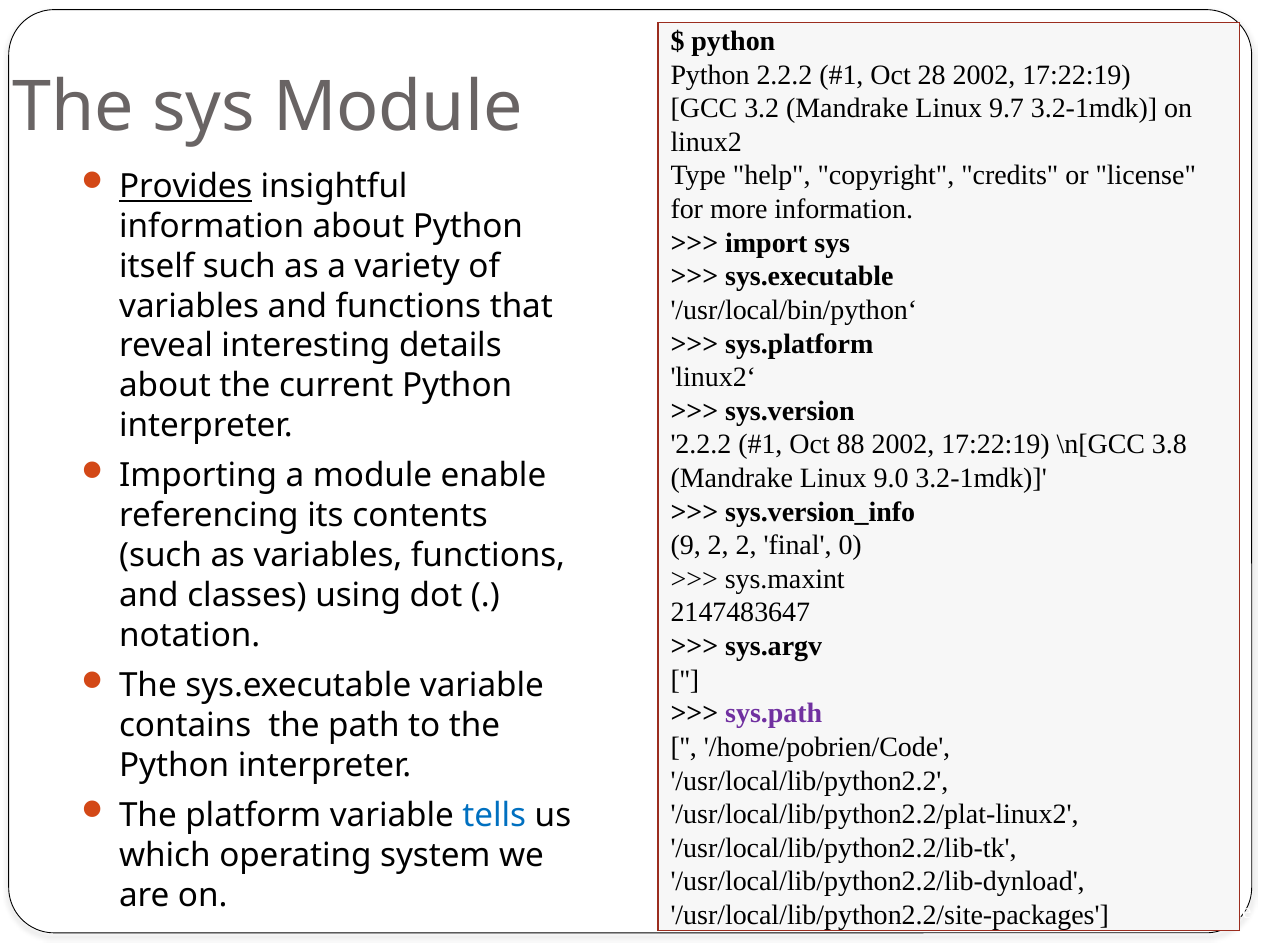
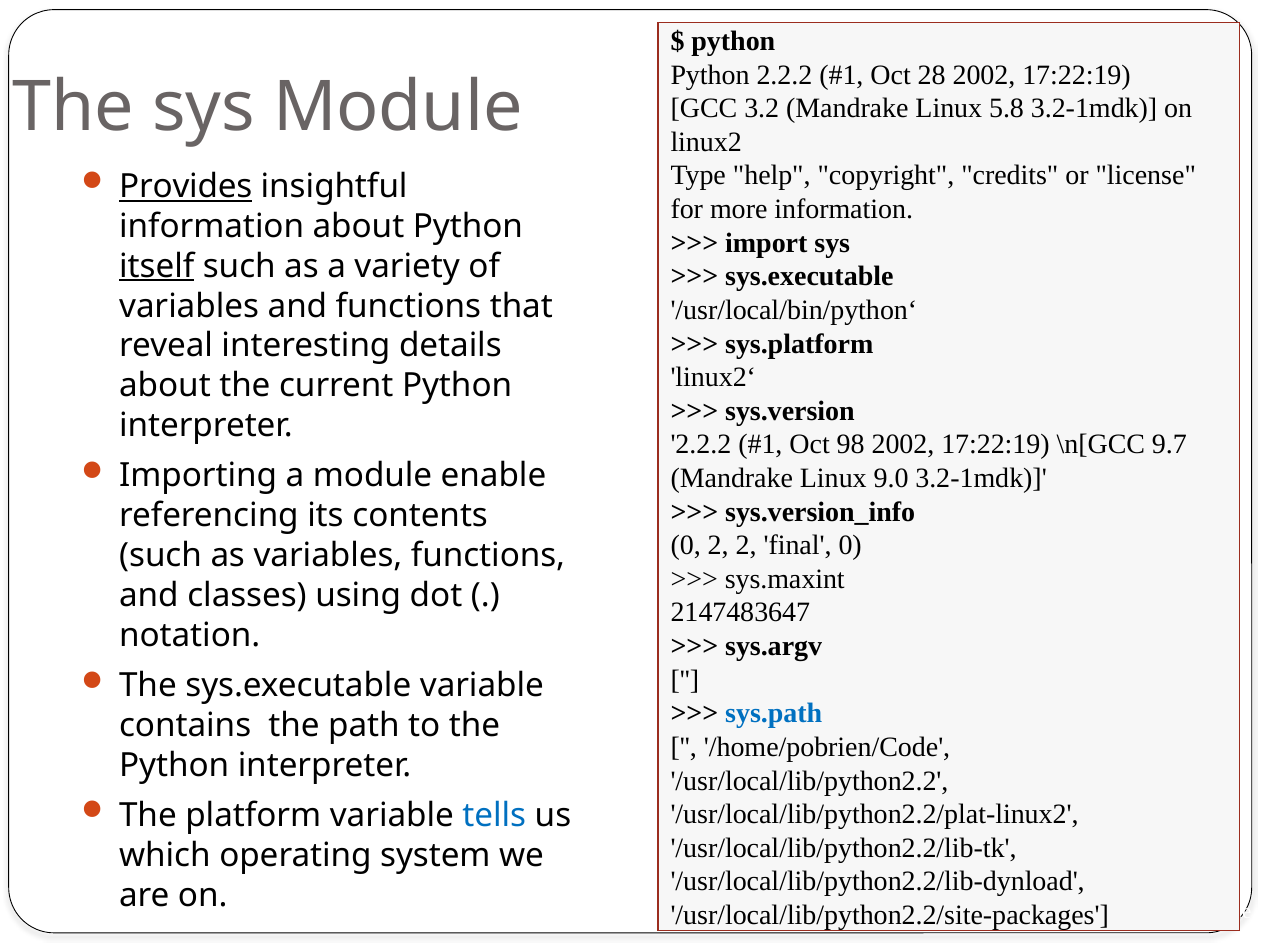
9.7: 9.7 -> 5.8
itself underline: none -> present
88: 88 -> 98
3.8: 3.8 -> 9.7
9 at (686, 545): 9 -> 0
sys.path colour: purple -> blue
